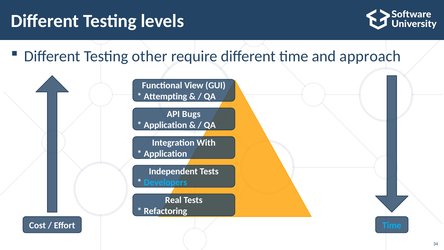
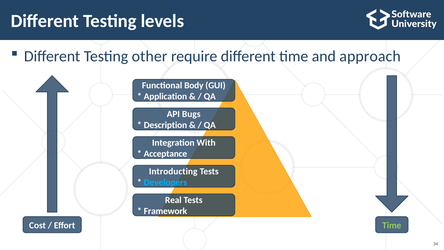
View: View -> Body
Attempting: Attempting -> Application
Application at (165, 125): Application -> Description
Application at (165, 154): Application -> Acceptance
Independent: Independent -> Introducting
Refactoring: Refactoring -> Framework
Time at (392, 225) colour: light blue -> light green
